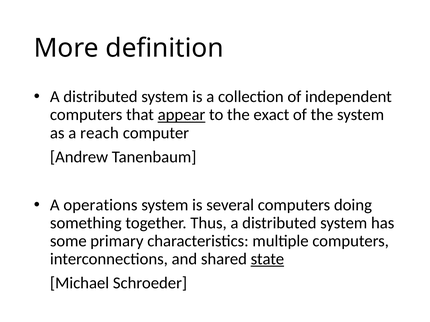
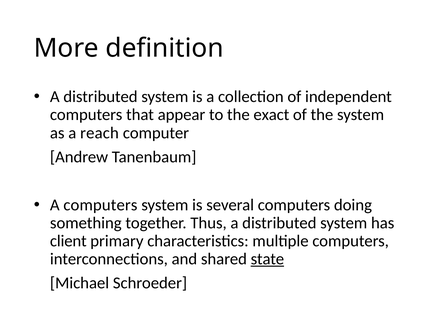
appear underline: present -> none
A operations: operations -> computers
some: some -> client
